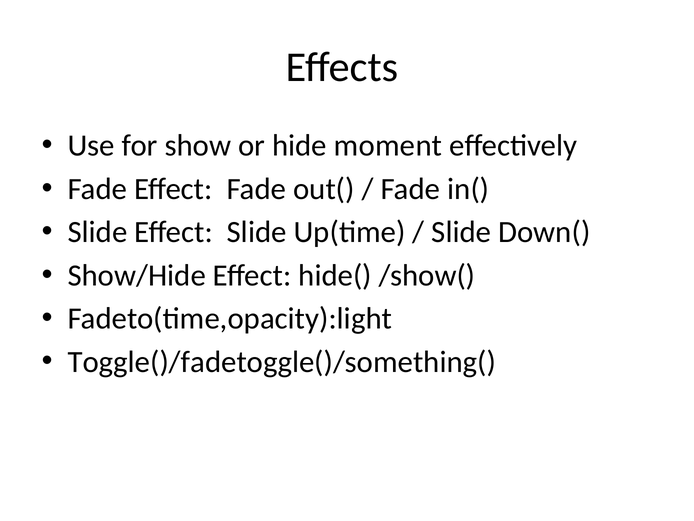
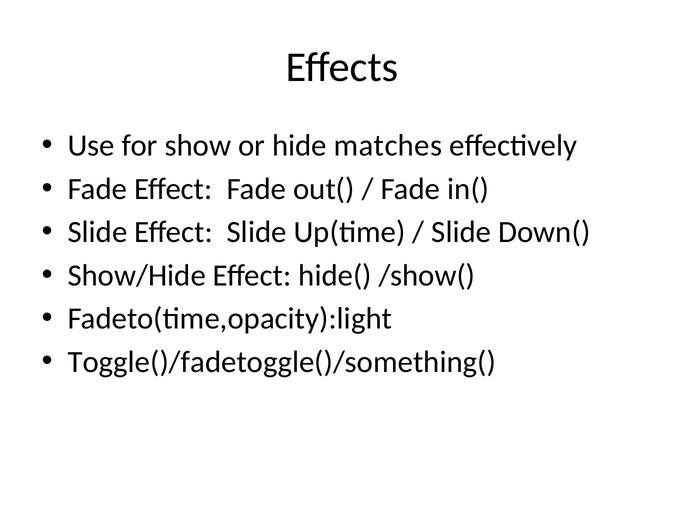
moment: moment -> matches
